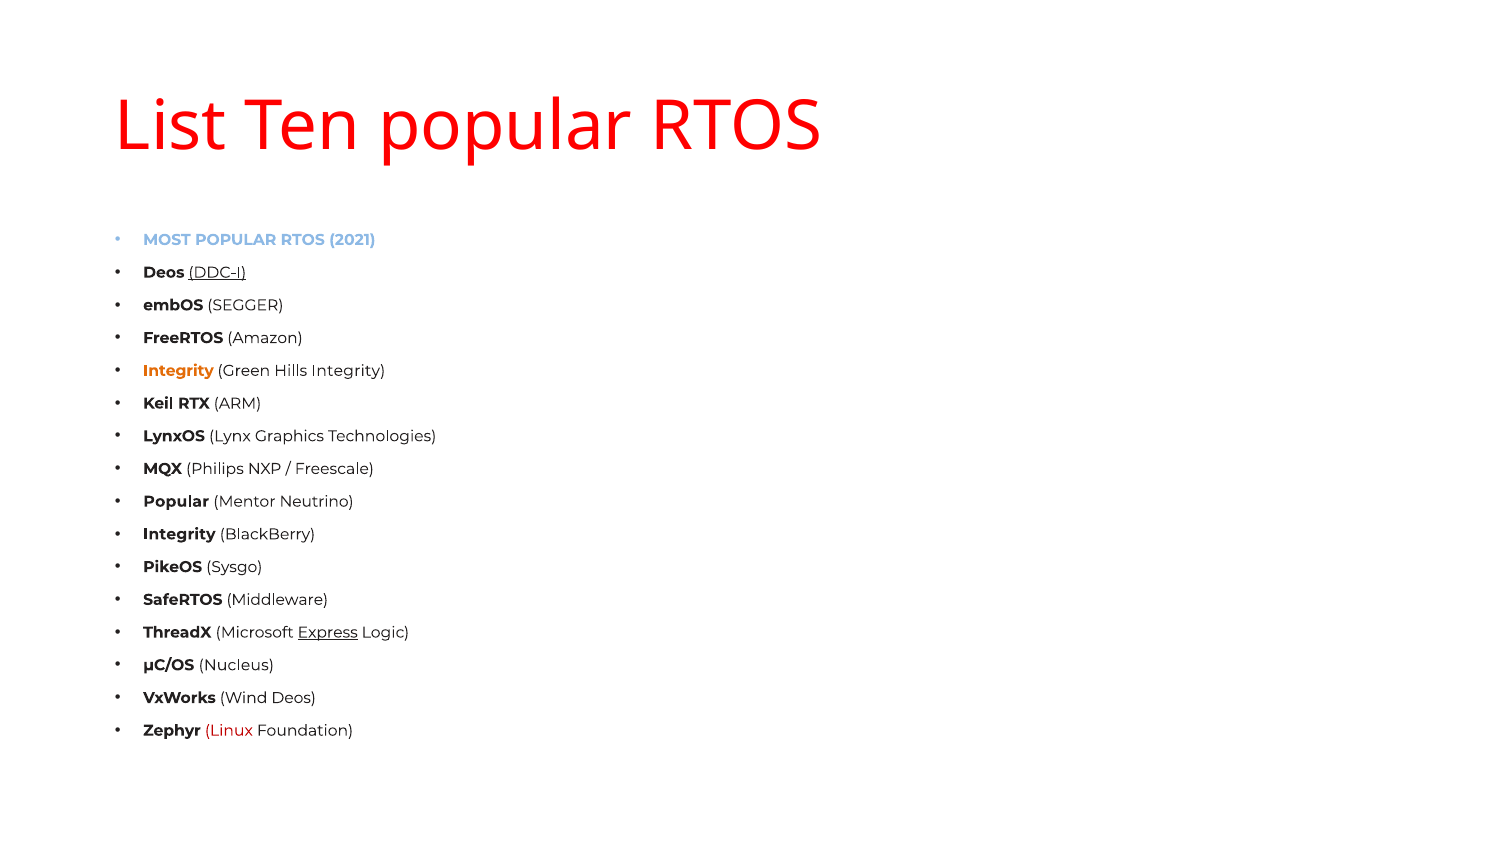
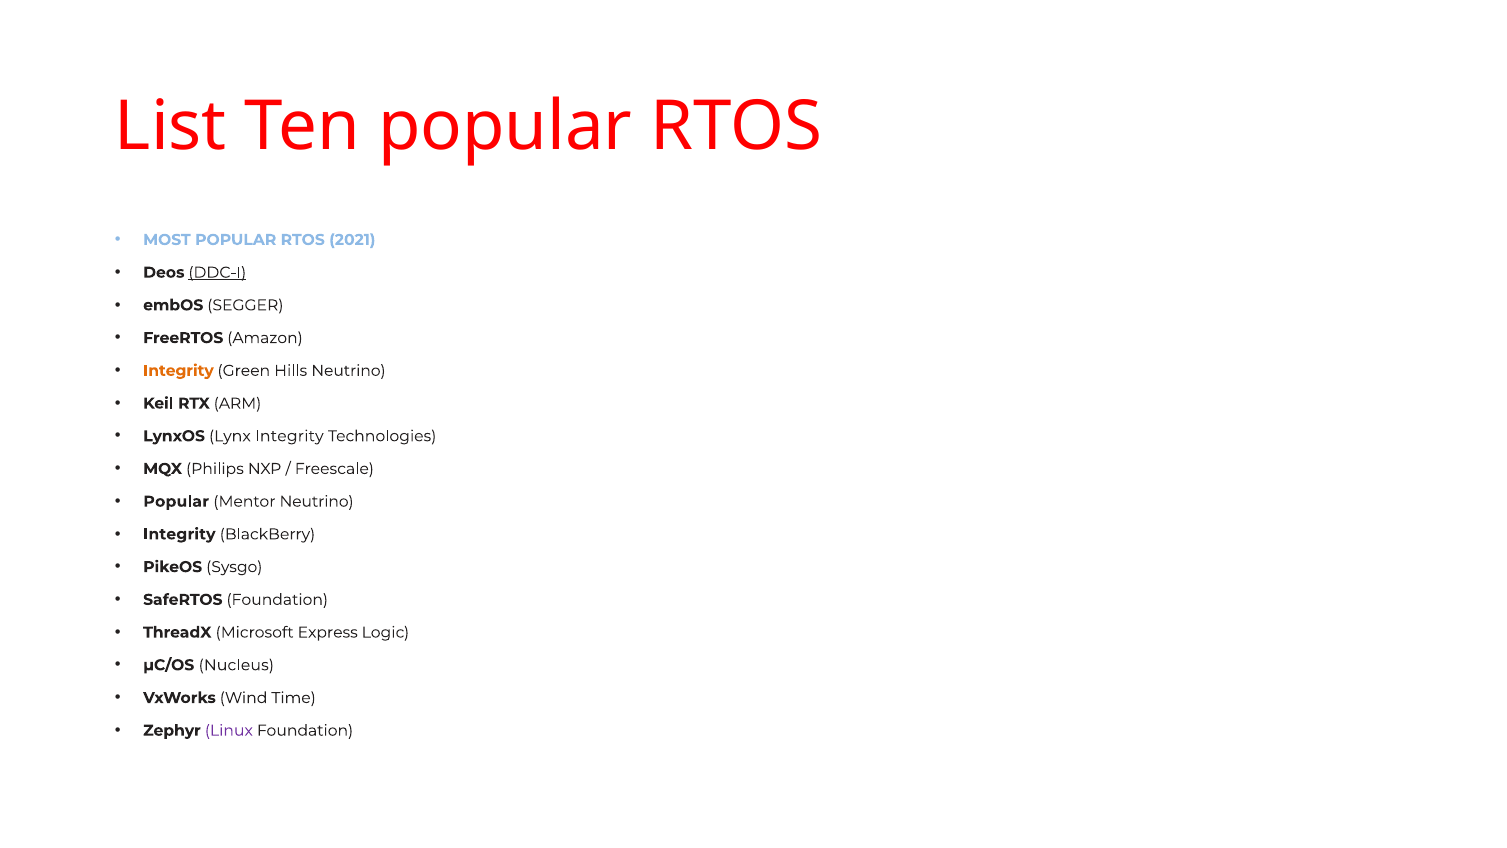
Hills Integrity: Integrity -> Neutrino
Lynx Graphics: Graphics -> Integrity
SafeRTOS Middleware: Middleware -> Foundation
Express underline: present -> none
Wind Deos: Deos -> Time
Linux colour: red -> purple
